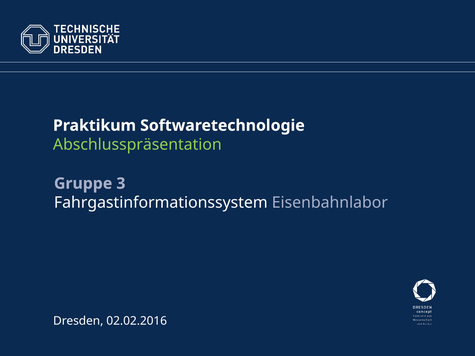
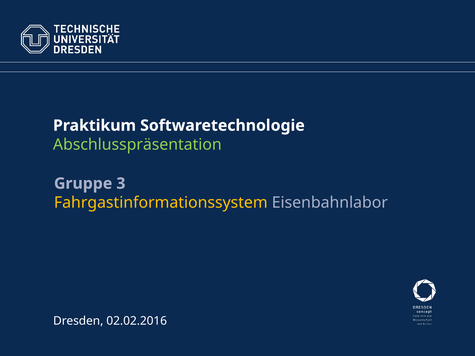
Fahrgastinformationssystem colour: white -> yellow
